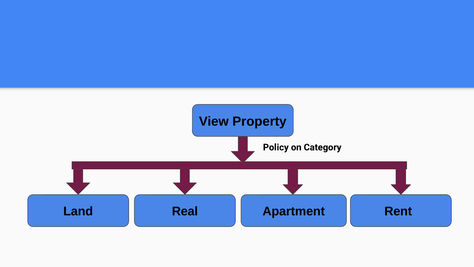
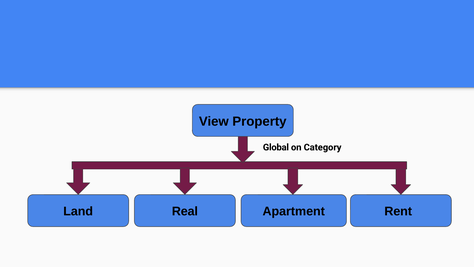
Policy: Policy -> Global
